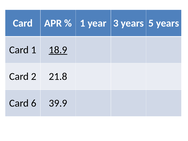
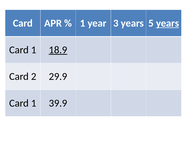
years at (168, 23) underline: none -> present
21.8: 21.8 -> 29.9
6 at (34, 103): 6 -> 1
